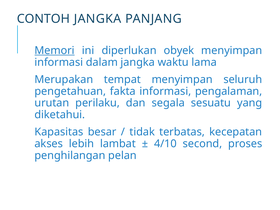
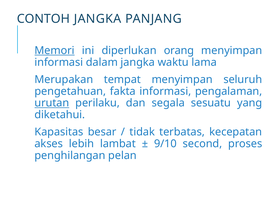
obyek: obyek -> orang
urutan underline: none -> present
4/10: 4/10 -> 9/10
